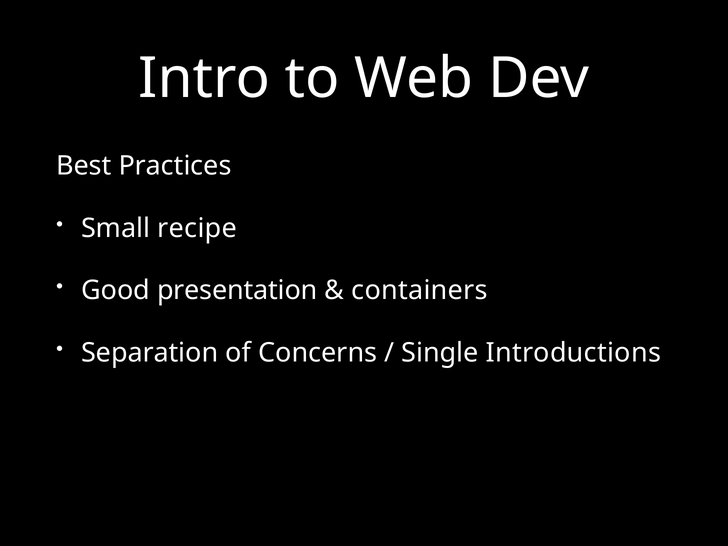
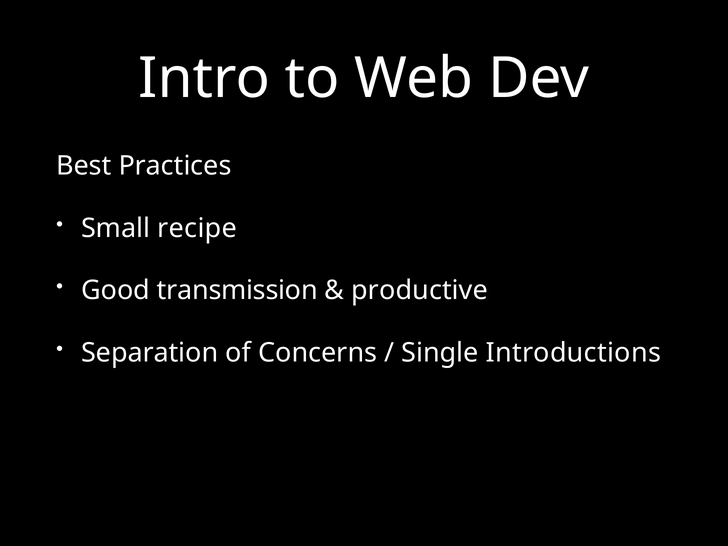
presentation: presentation -> transmission
containers: containers -> productive
